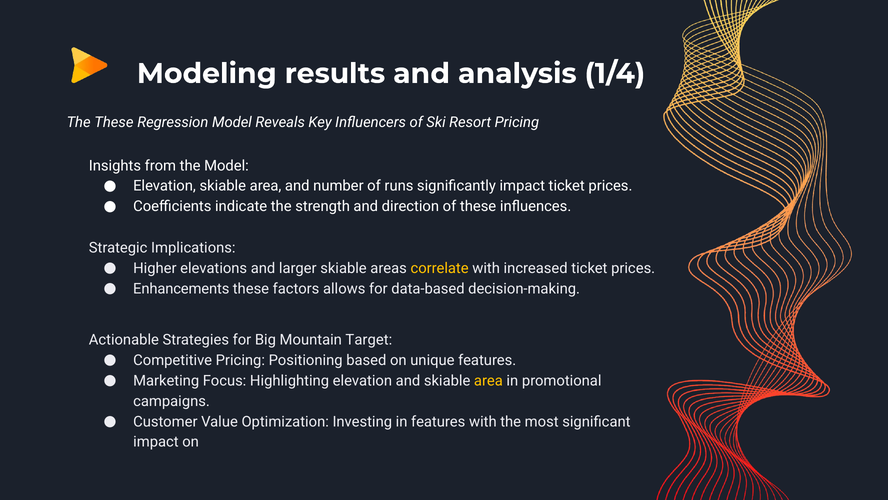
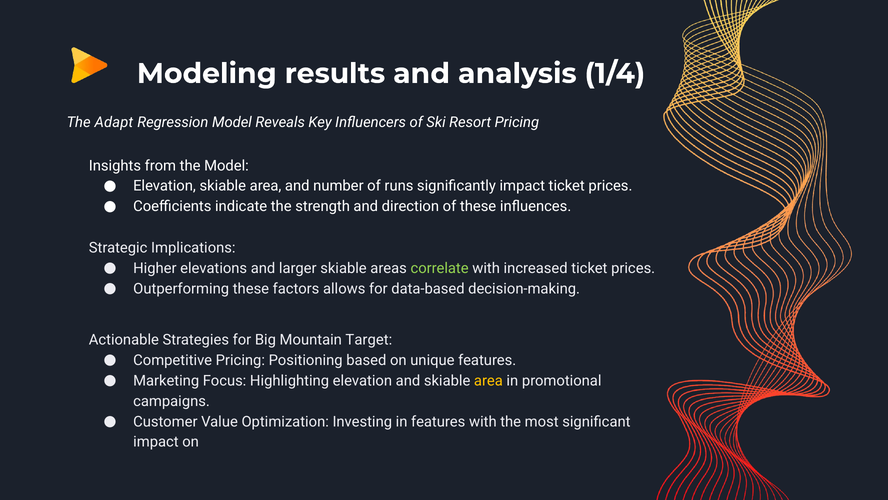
The These: These -> Adapt
correlate colour: yellow -> light green
Enhancements: Enhancements -> Outperforming
